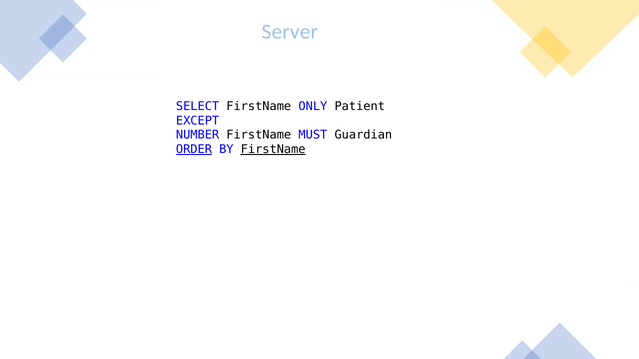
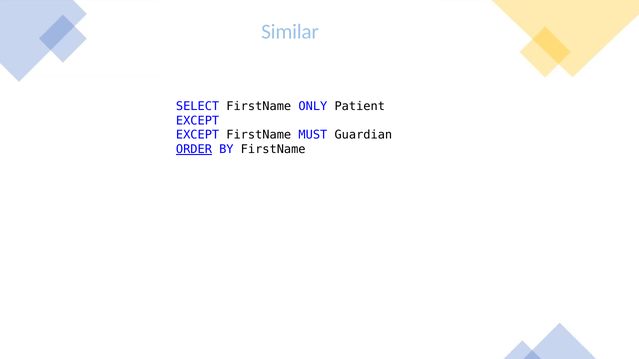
Server: Server -> Similar
NUMBER at (198, 135): NUMBER -> EXCEPT
FirstName at (273, 150) underline: present -> none
